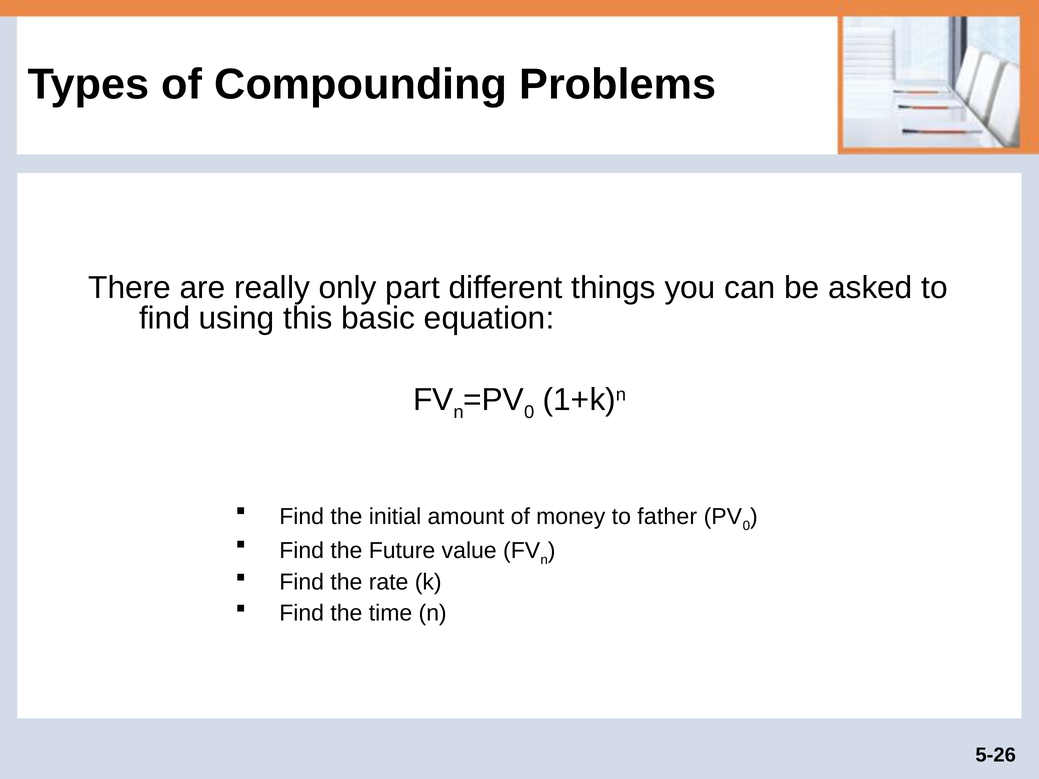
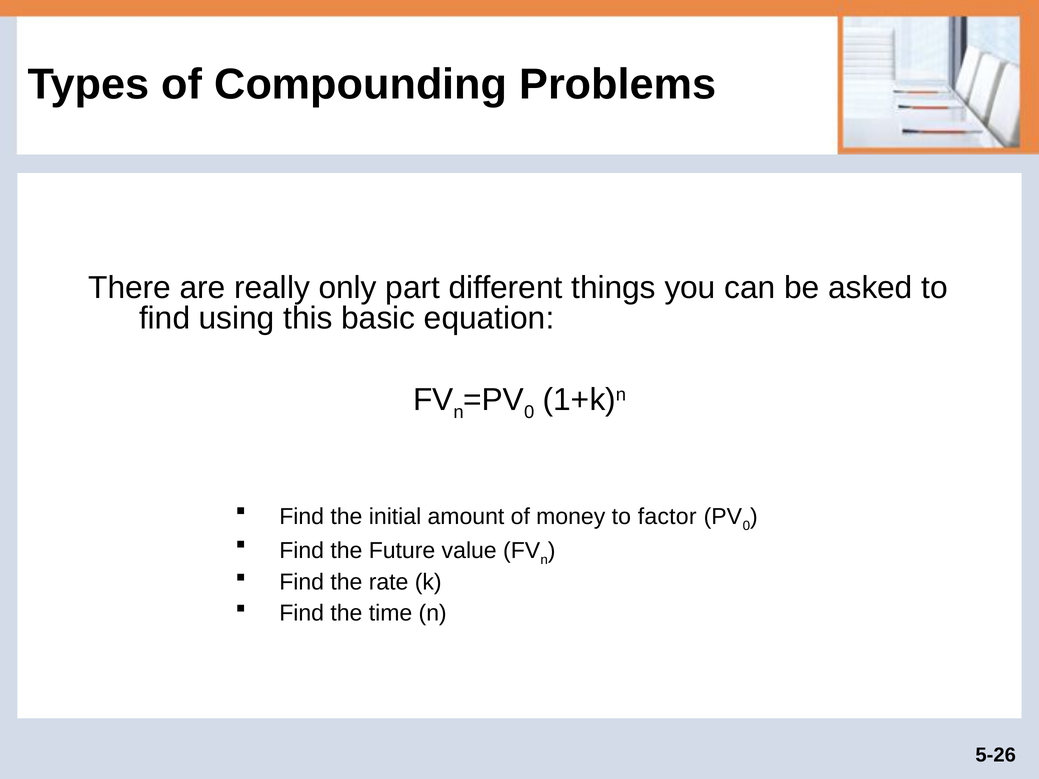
father: father -> factor
